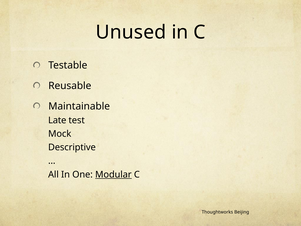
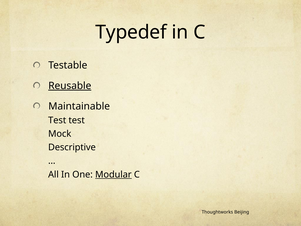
Unused: Unused -> Typedef
Reusable underline: none -> present
Late at (57, 120): Late -> Test
